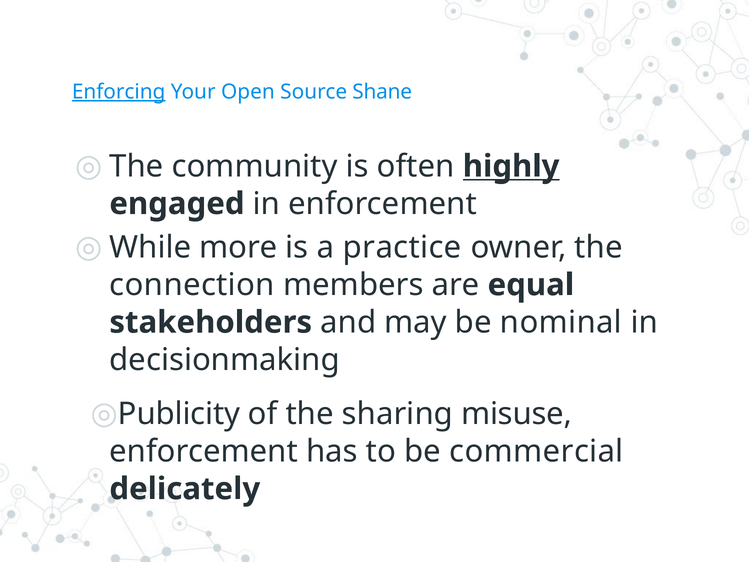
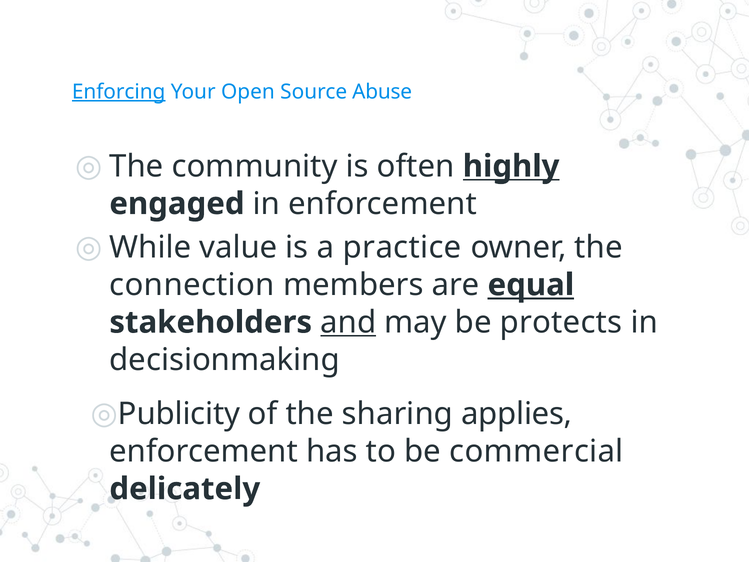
Shane: Shane -> Abuse
more: more -> value
equal underline: none -> present
and underline: none -> present
nominal: nominal -> protects
misuse: misuse -> applies
